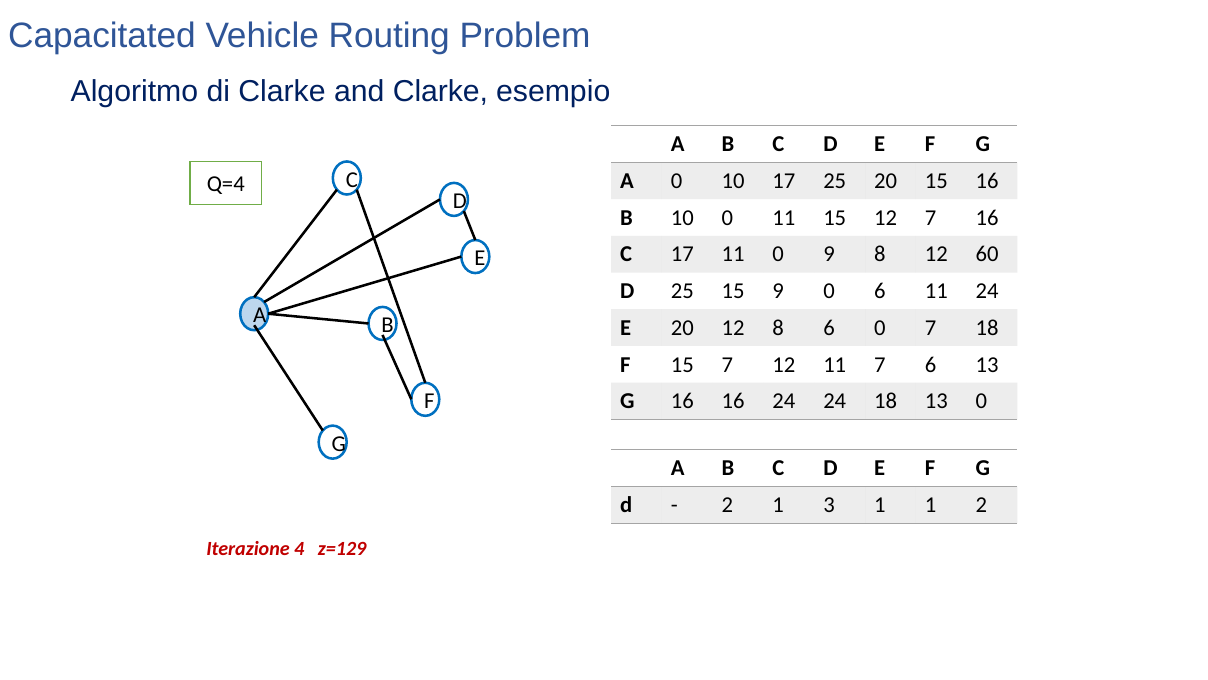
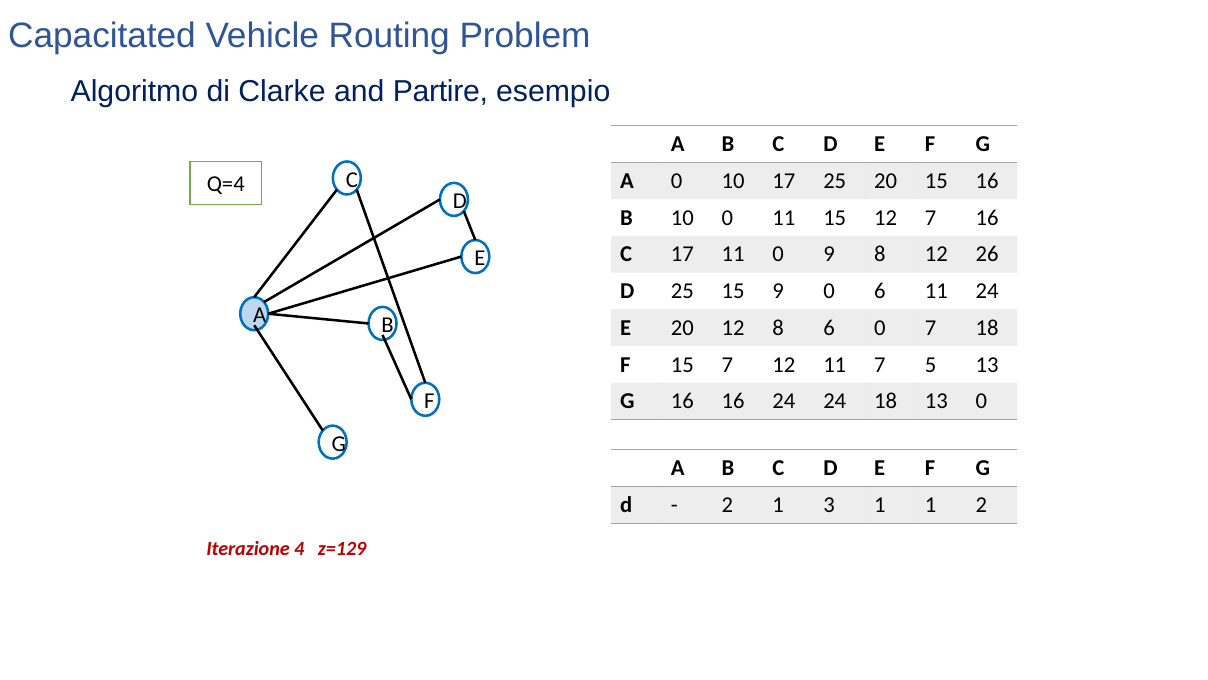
and Clarke: Clarke -> Partire
60: 60 -> 26
7 6: 6 -> 5
